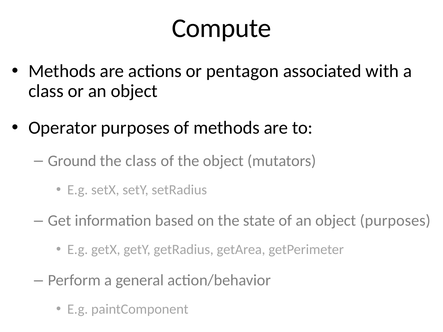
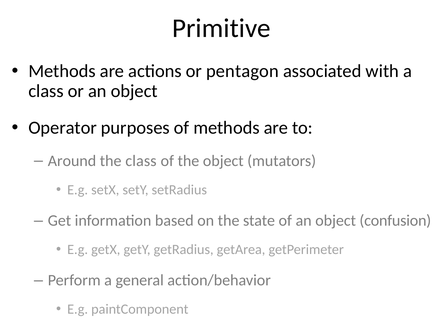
Compute: Compute -> Primitive
Ground: Ground -> Around
object purposes: purposes -> confusion
